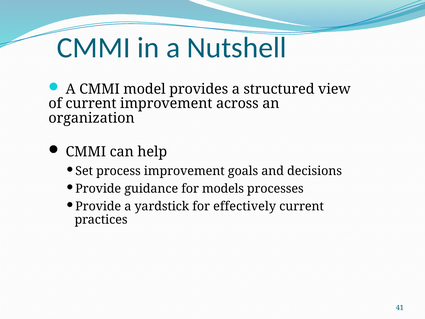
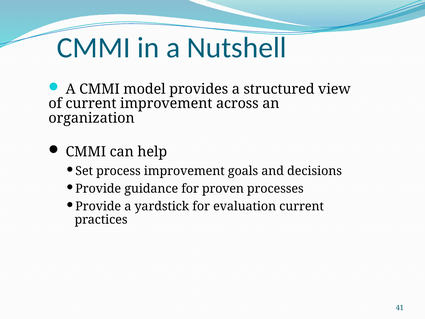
models: models -> proven
effectively: effectively -> evaluation
